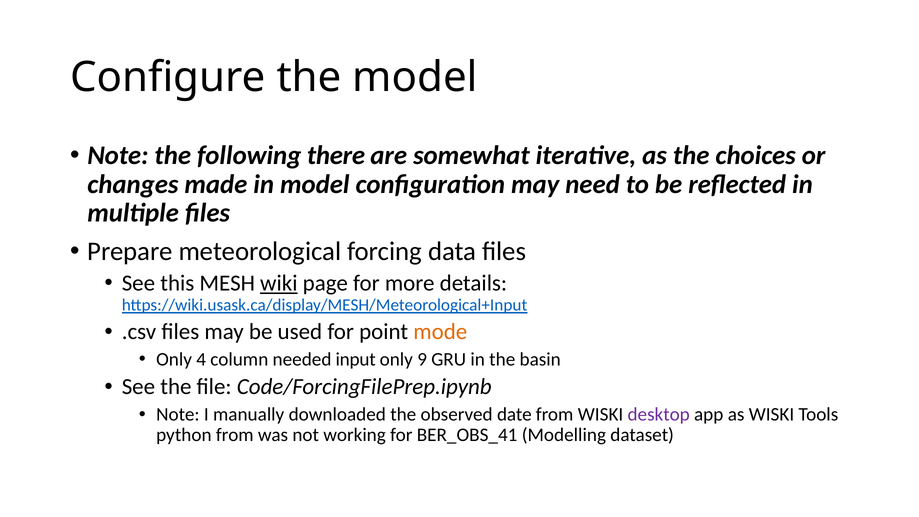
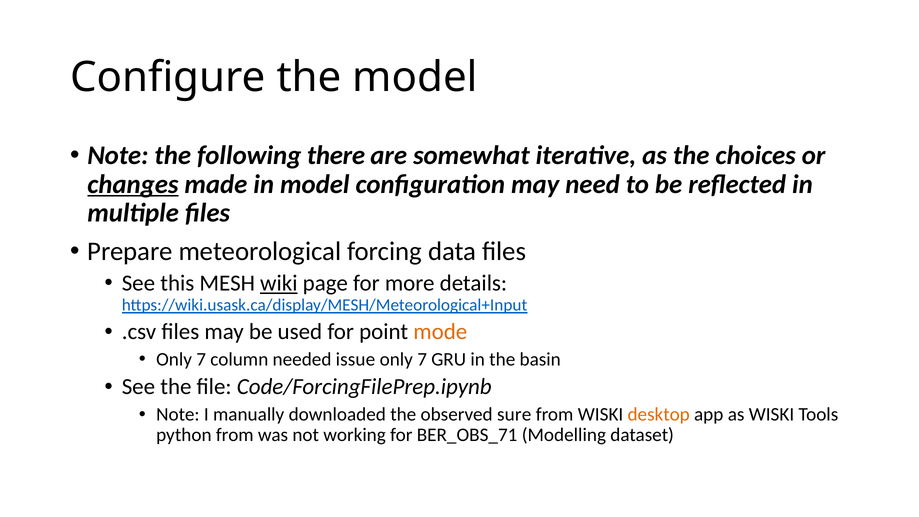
changes underline: none -> present
4 at (201, 359): 4 -> 7
input: input -> issue
9 at (422, 359): 9 -> 7
date: date -> sure
desktop colour: purple -> orange
BER_OBS_41: BER_OBS_41 -> BER_OBS_71
